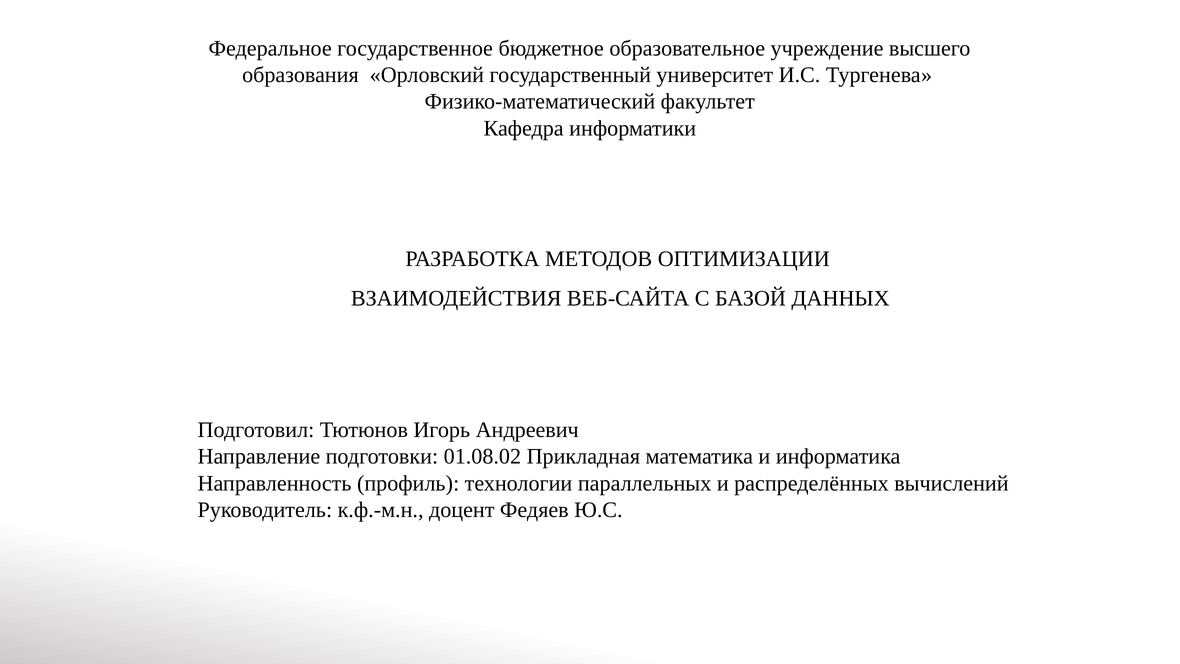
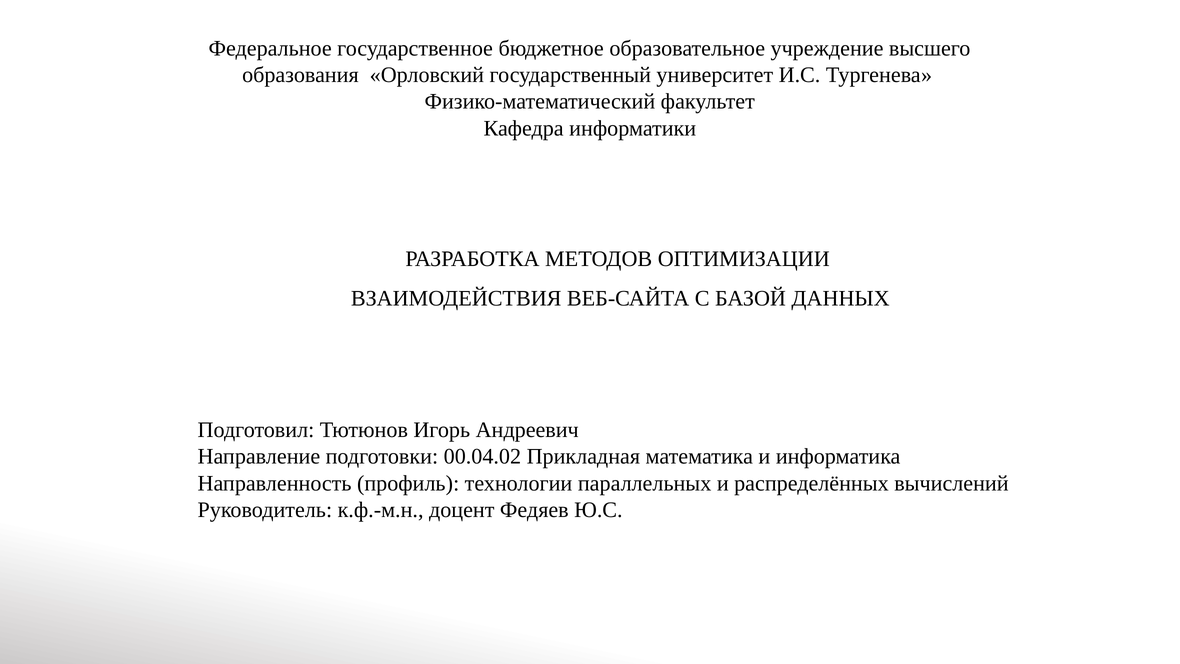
01.08.02: 01.08.02 -> 00.04.02
